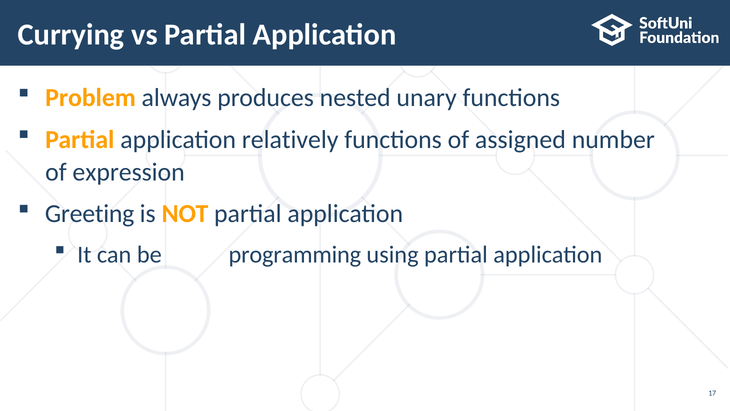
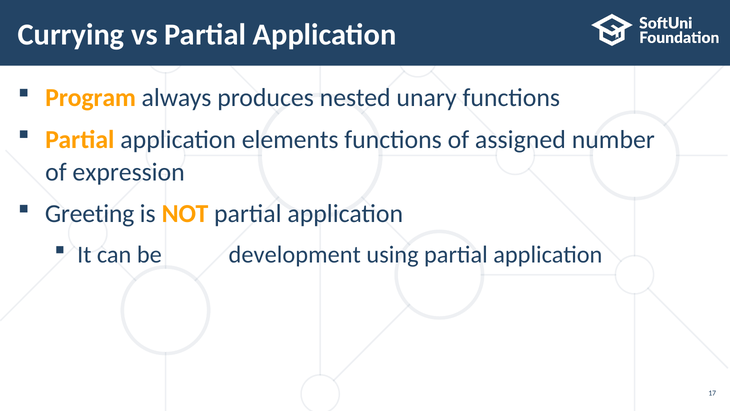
Problem: Problem -> Program
relatively: relatively -> elements
programming: programming -> development
